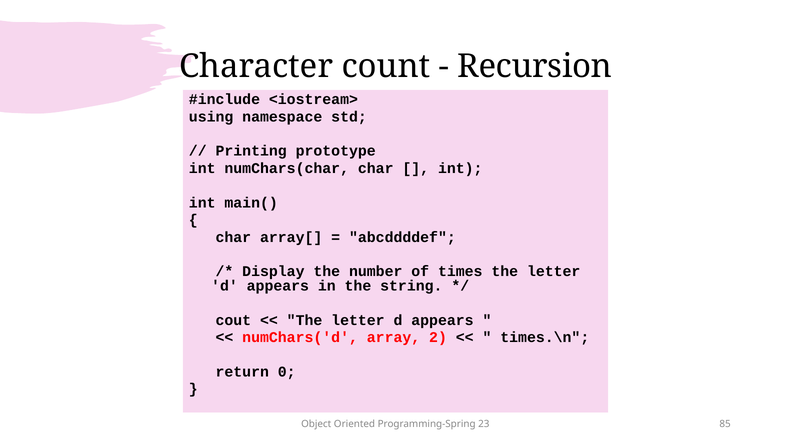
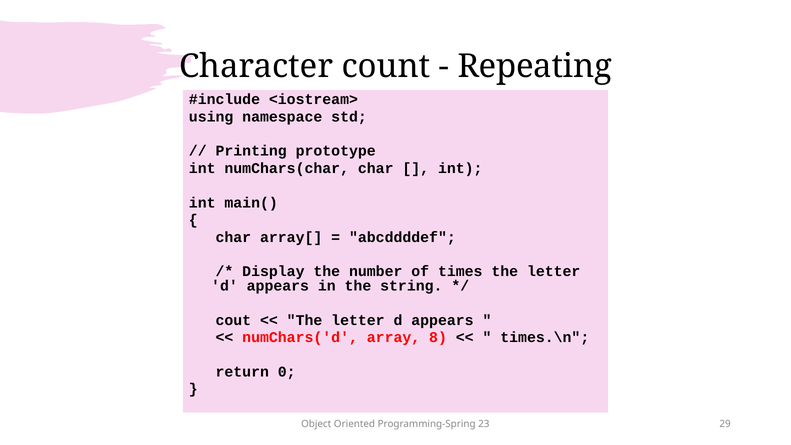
Recursion: Recursion -> Repeating
2: 2 -> 8
85: 85 -> 29
